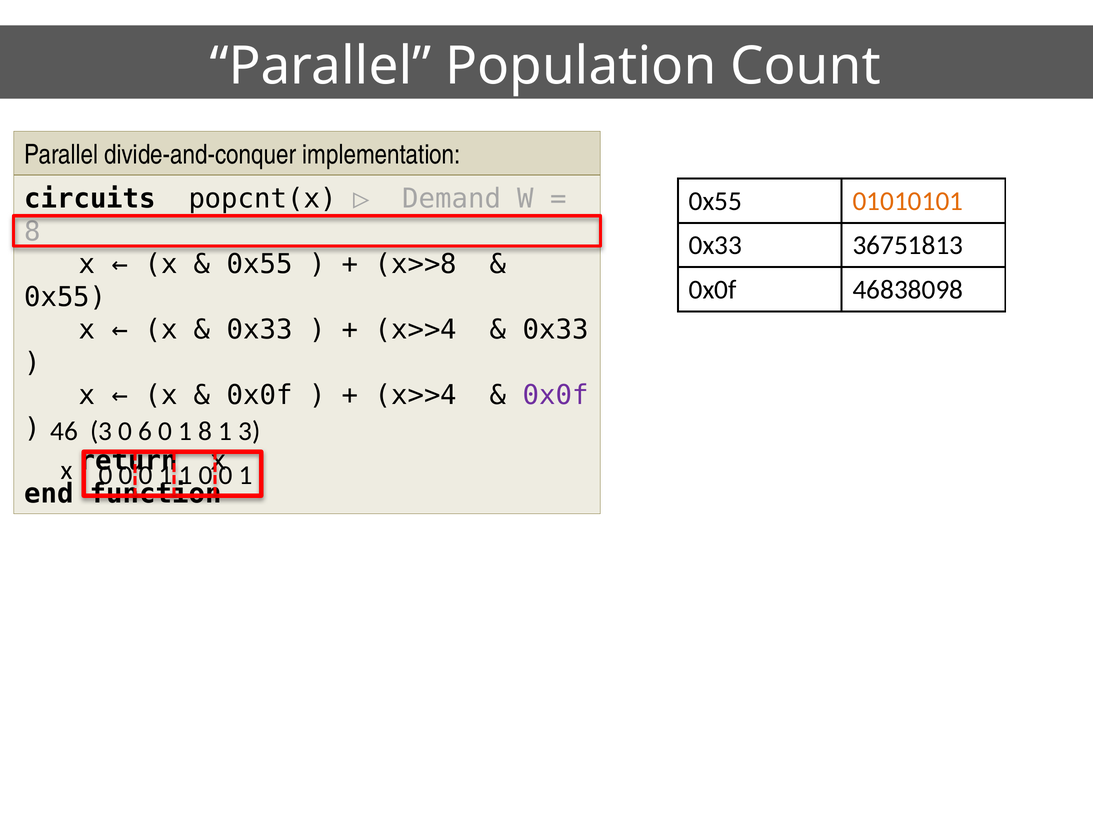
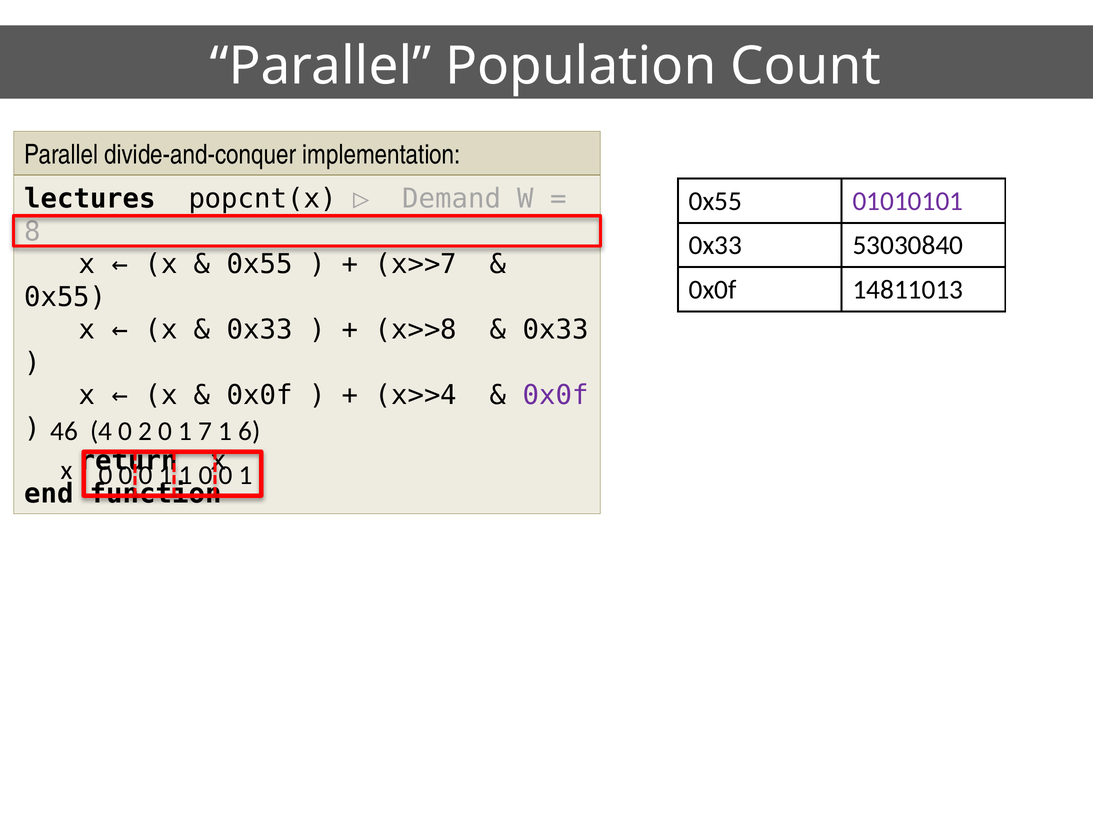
circuits: circuits -> lectures
01010101 colour: orange -> purple
36751813: 36751813 -> 53030840
x>>8: x>>8 -> x>>7
46838098: 46838098 -> 14811013
x>>4 at (416, 330): x>>4 -> x>>8
46 3: 3 -> 4
6: 6 -> 2
1 8: 8 -> 7
1 3: 3 -> 6
